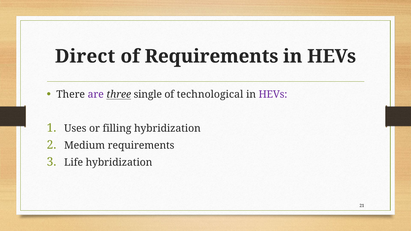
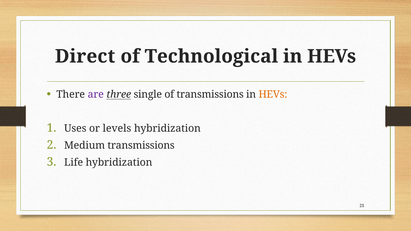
of Requirements: Requirements -> Technological
of technological: technological -> transmissions
HEVs at (273, 95) colour: purple -> orange
filling: filling -> levels
Medium requirements: requirements -> transmissions
